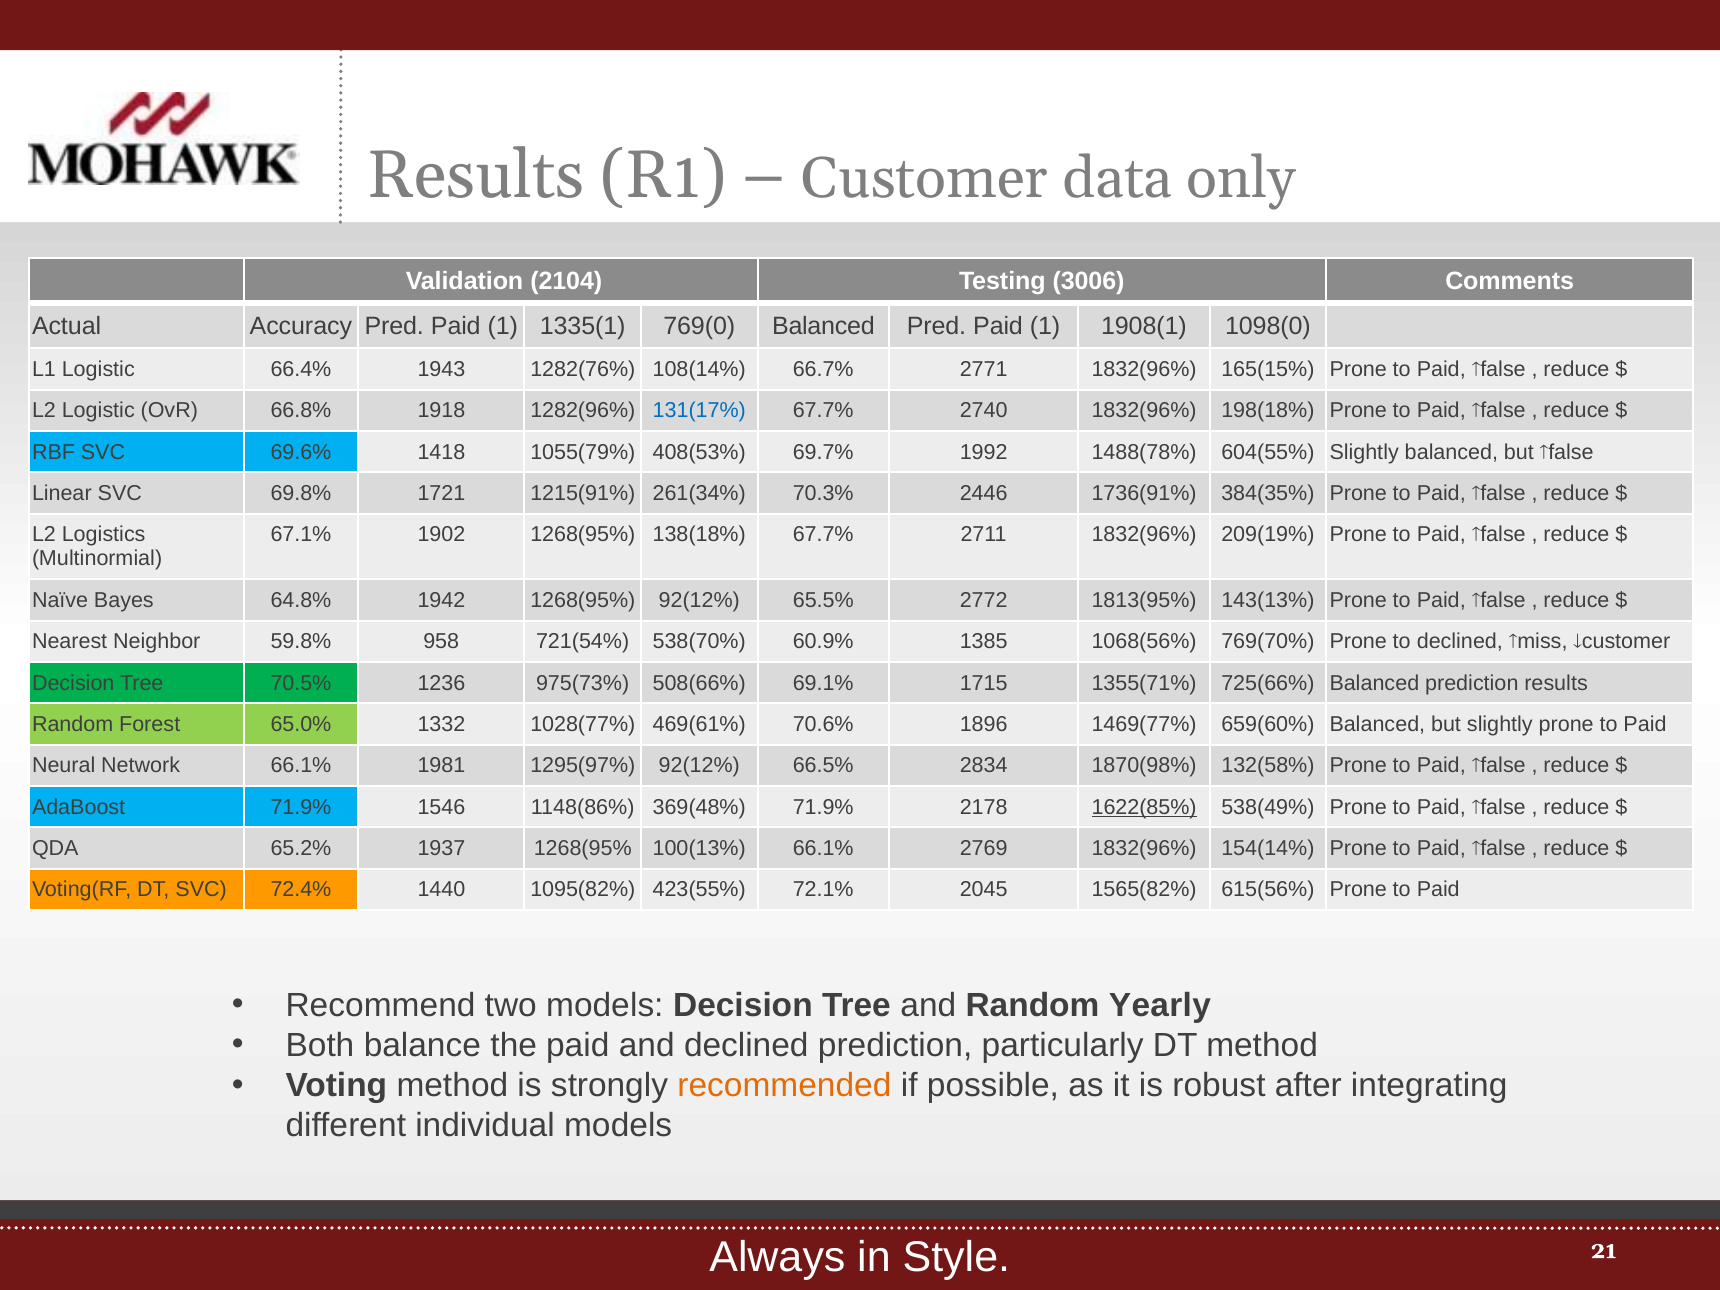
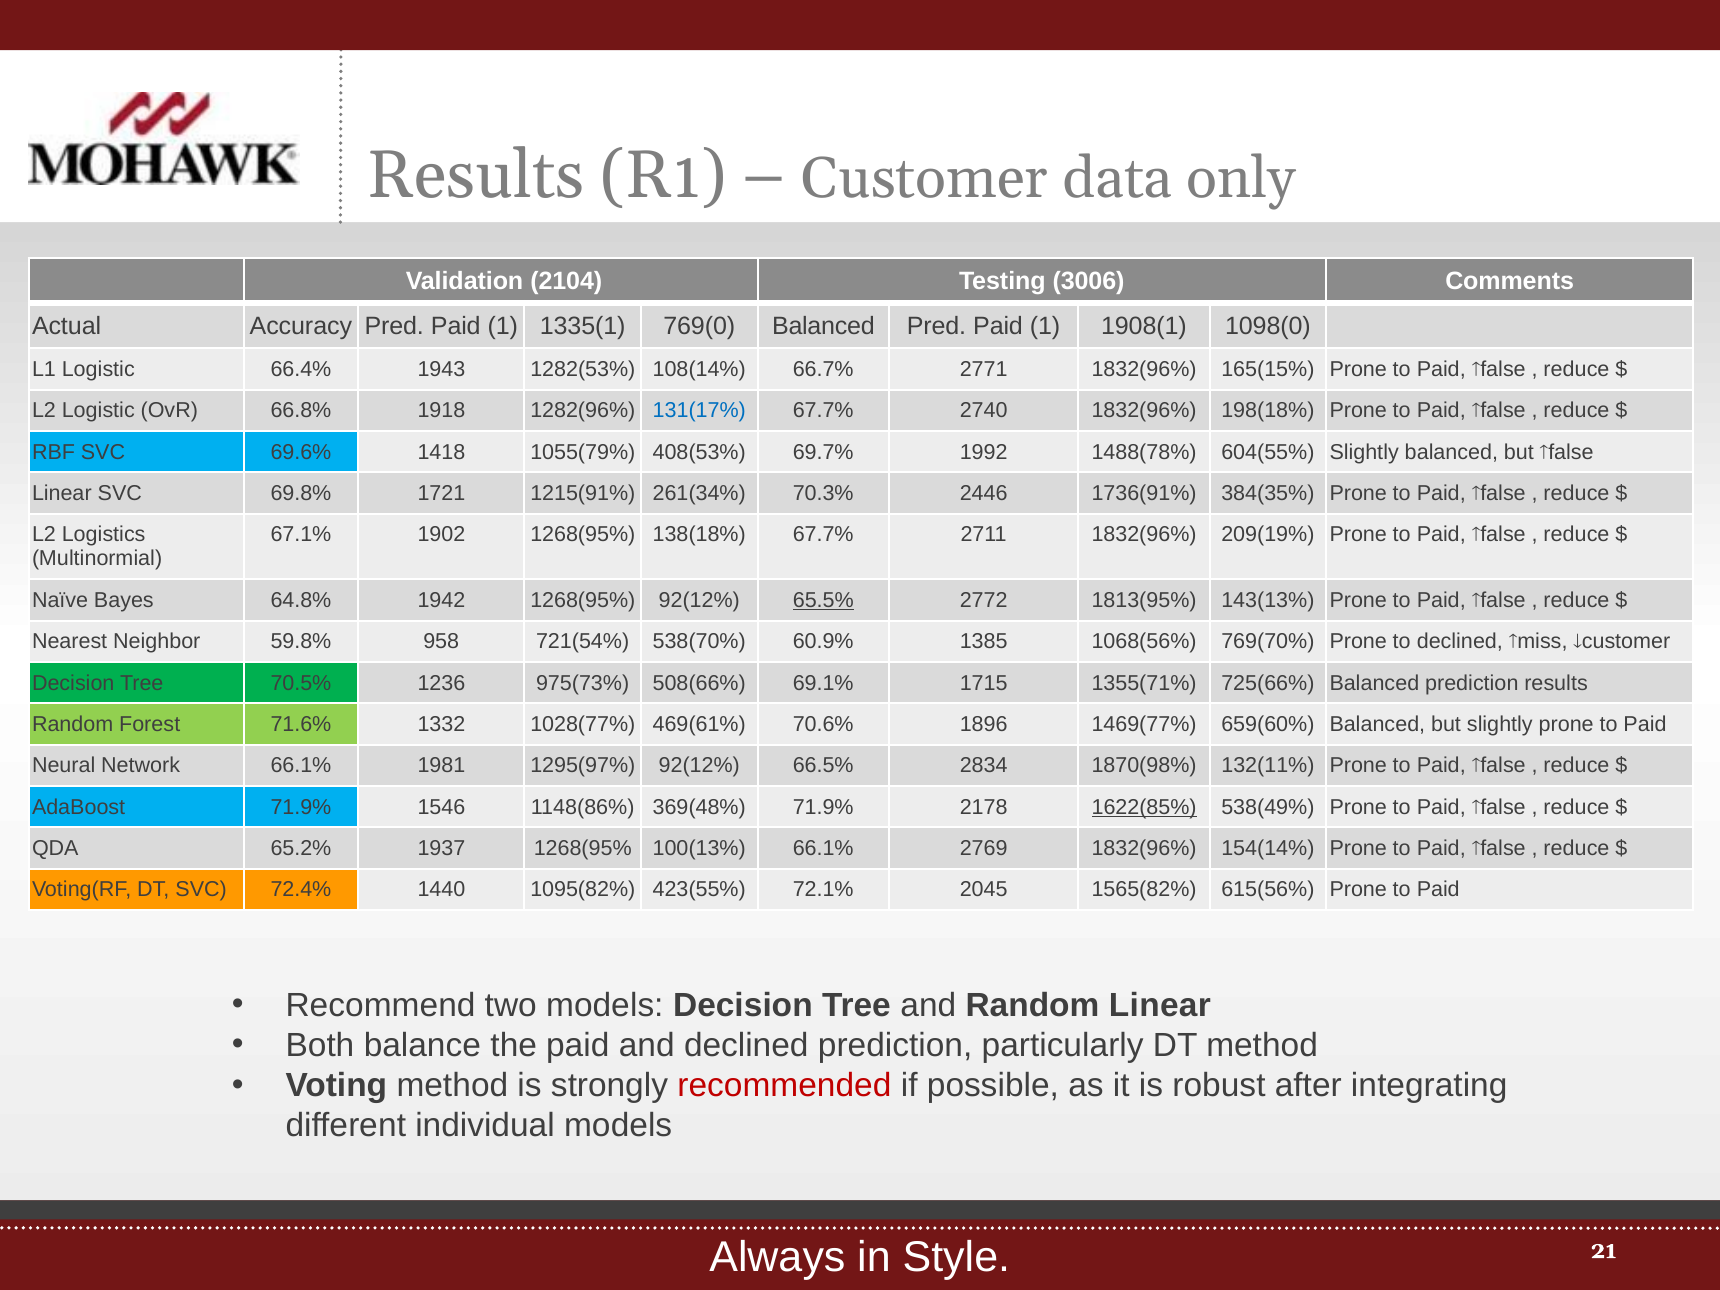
1282(76%: 1282(76% -> 1282(53%
65.5% underline: none -> present
65.0%: 65.0% -> 71.6%
132(58%: 132(58% -> 132(11%
Random Yearly: Yearly -> Linear
recommended colour: orange -> red
